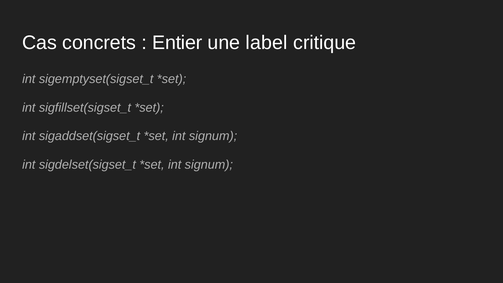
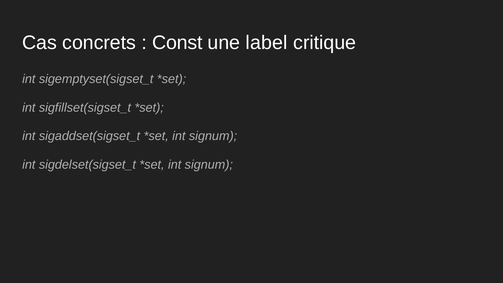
Entier: Entier -> Const
